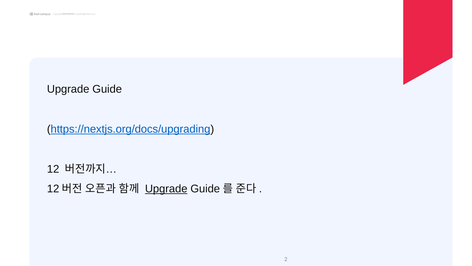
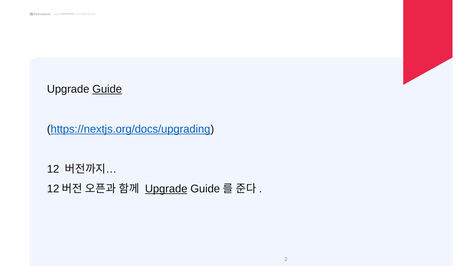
Guide at (107, 89) underline: none -> present
